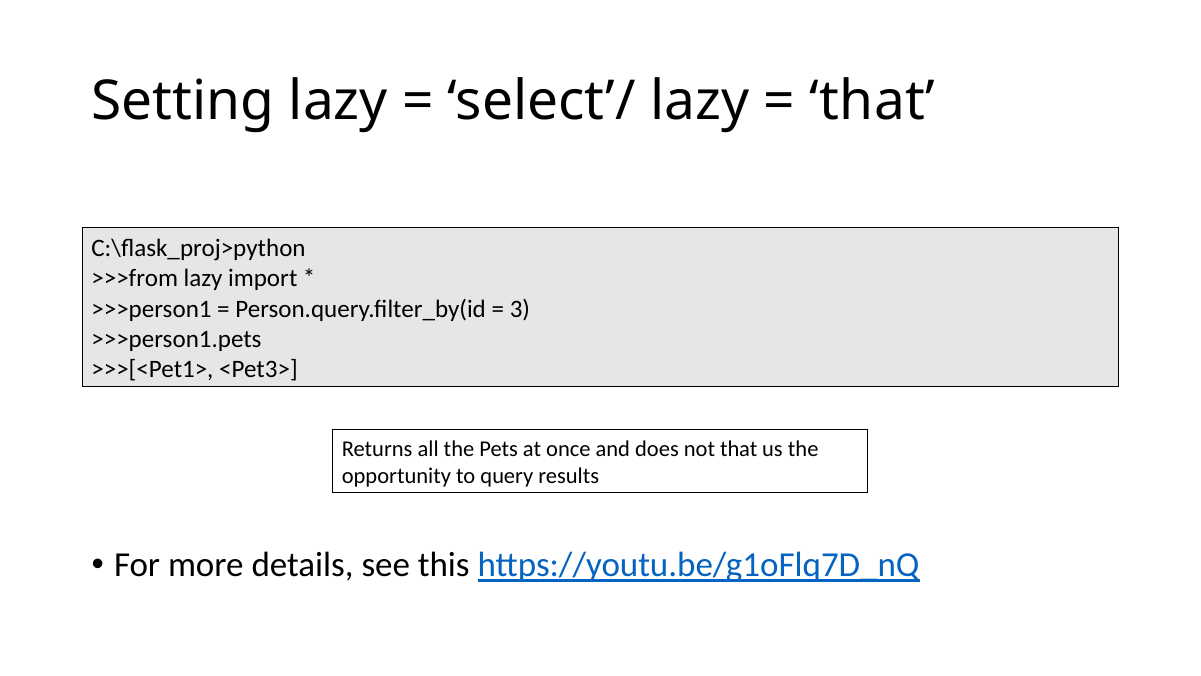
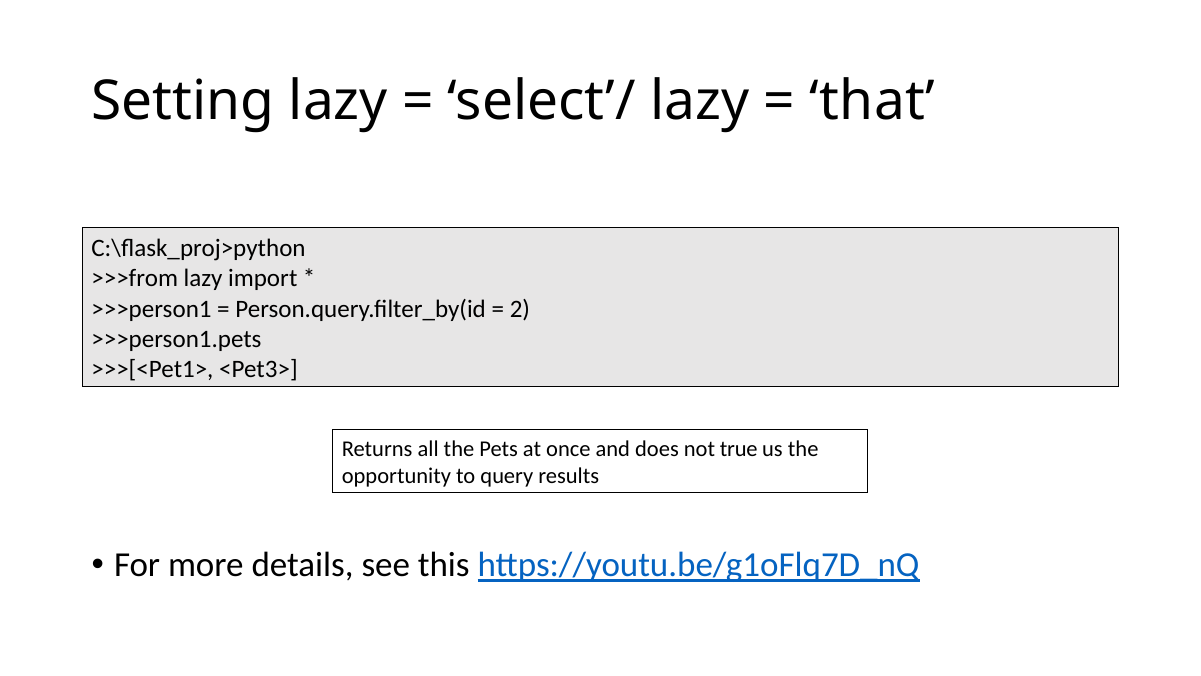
3: 3 -> 2
not that: that -> true
